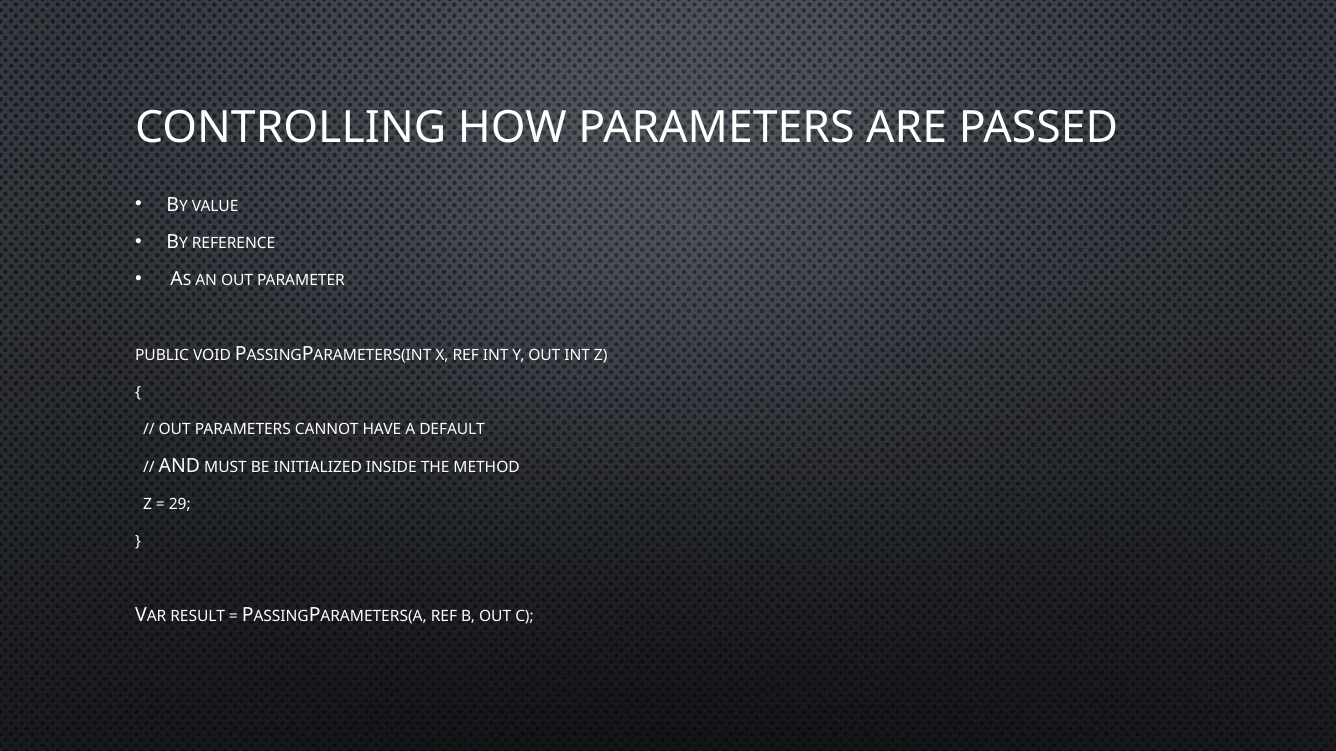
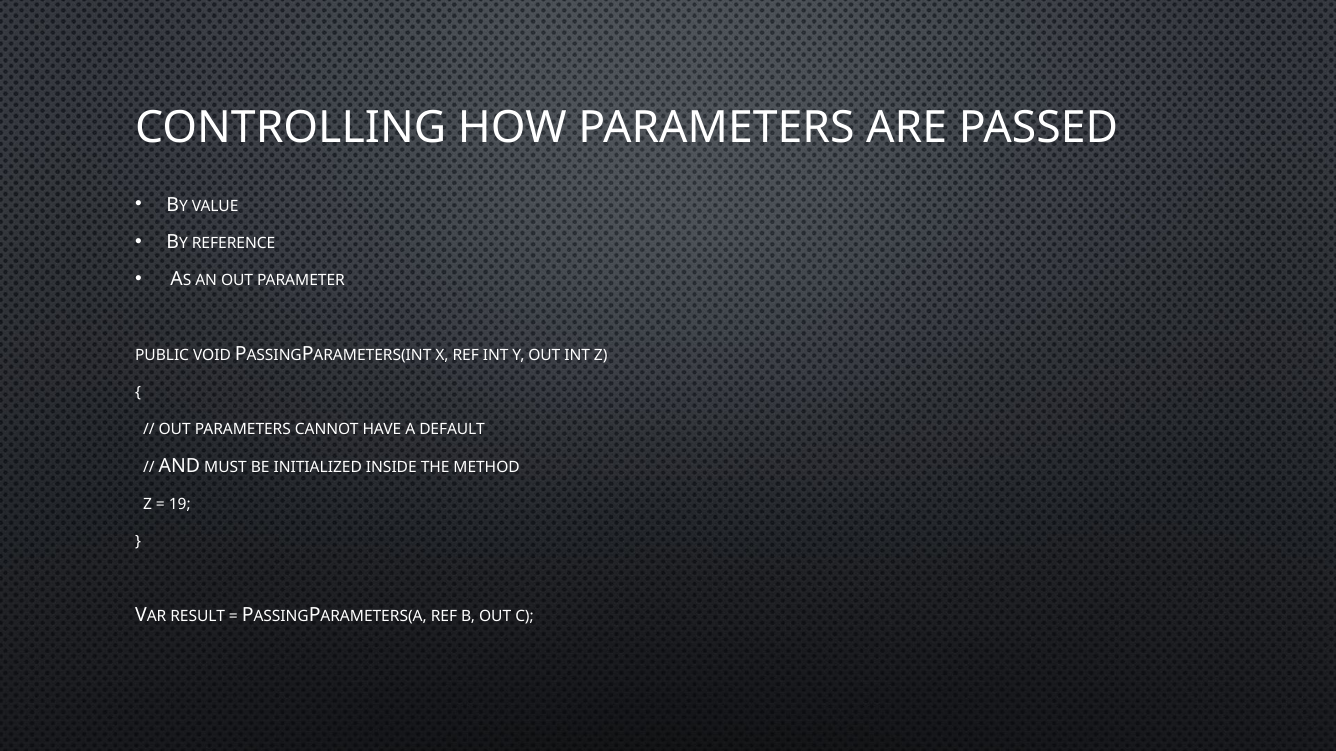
29: 29 -> 19
